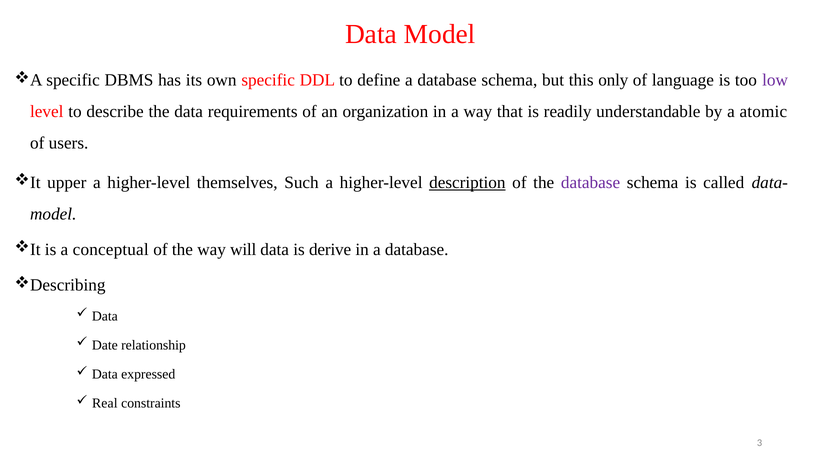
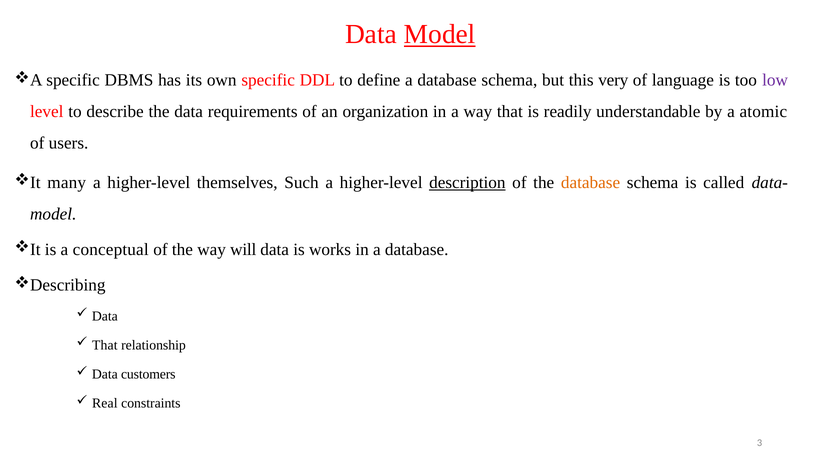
Model at (440, 34) underline: none -> present
only: only -> very
upper: upper -> many
database at (591, 183) colour: purple -> orange
derive: derive -> works
Date at (105, 345): Date -> That
expressed: expressed -> customers
